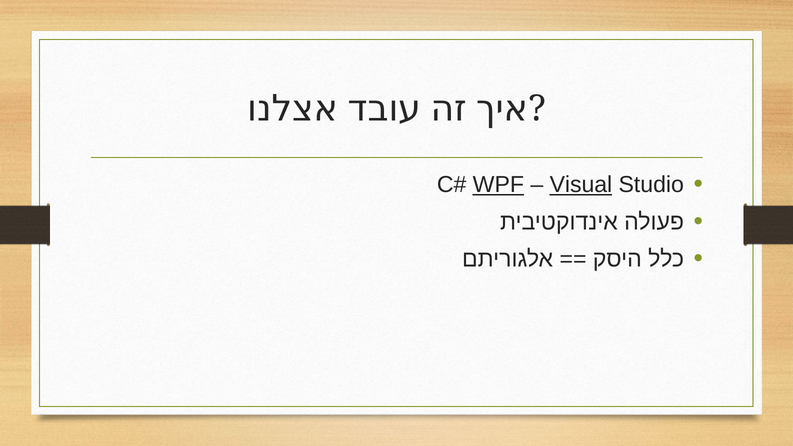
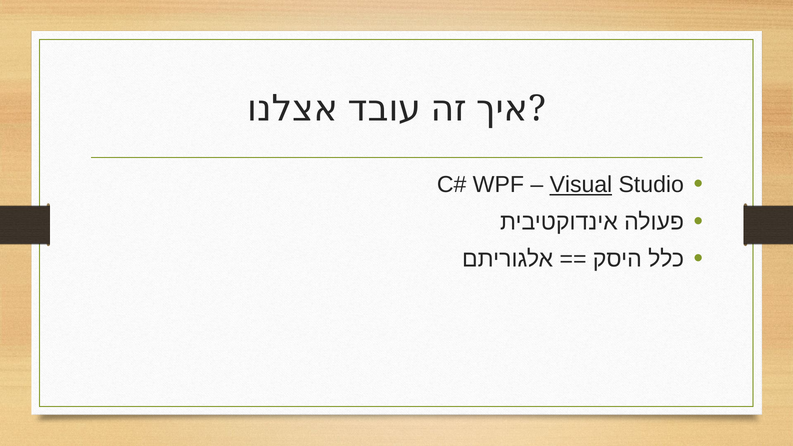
WPF underline: present -> none
